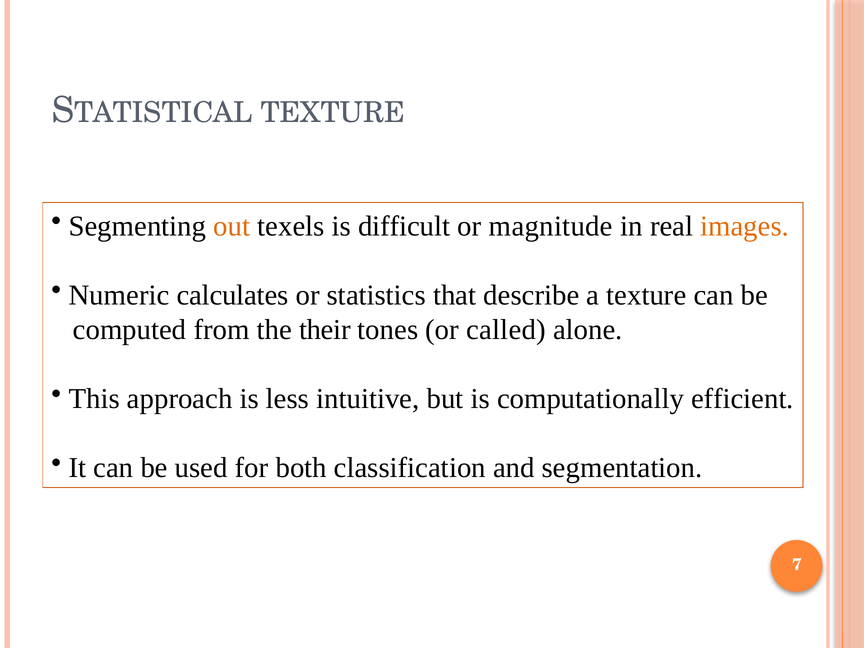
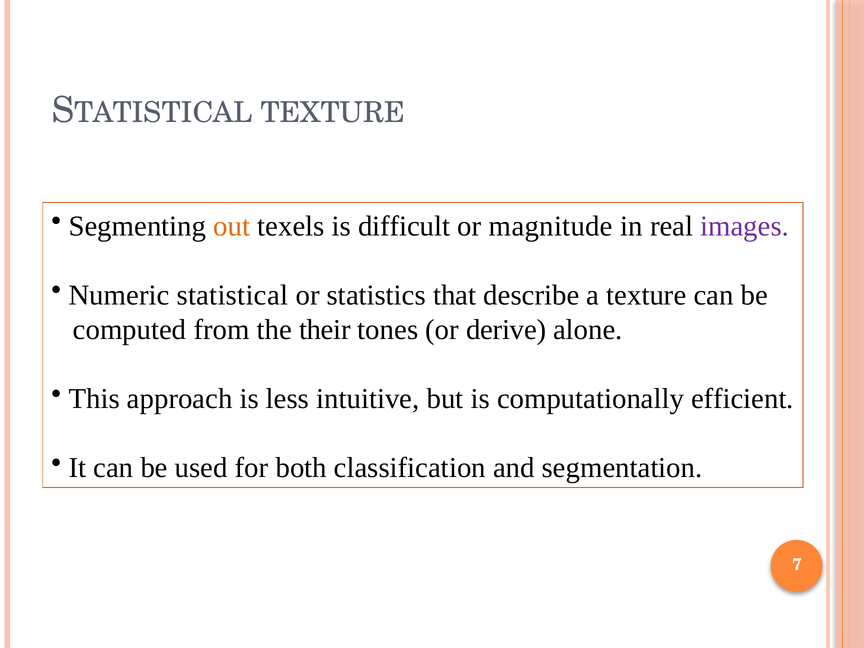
images colour: orange -> purple
calculates: calculates -> statistical
called: called -> derive
